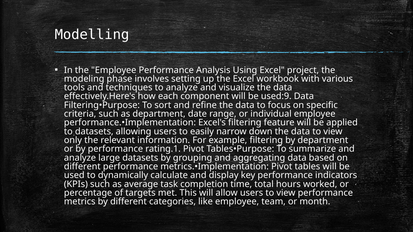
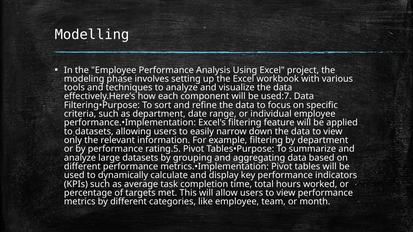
used:9: used:9 -> used:7
rating.1: rating.1 -> rating.5
